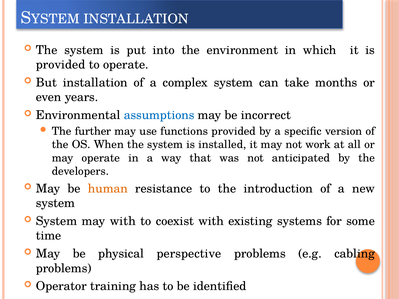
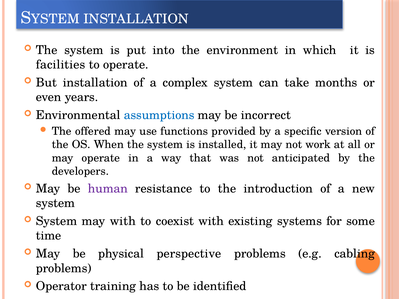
provided at (61, 65): provided -> facilities
further: further -> offered
human colour: orange -> purple
